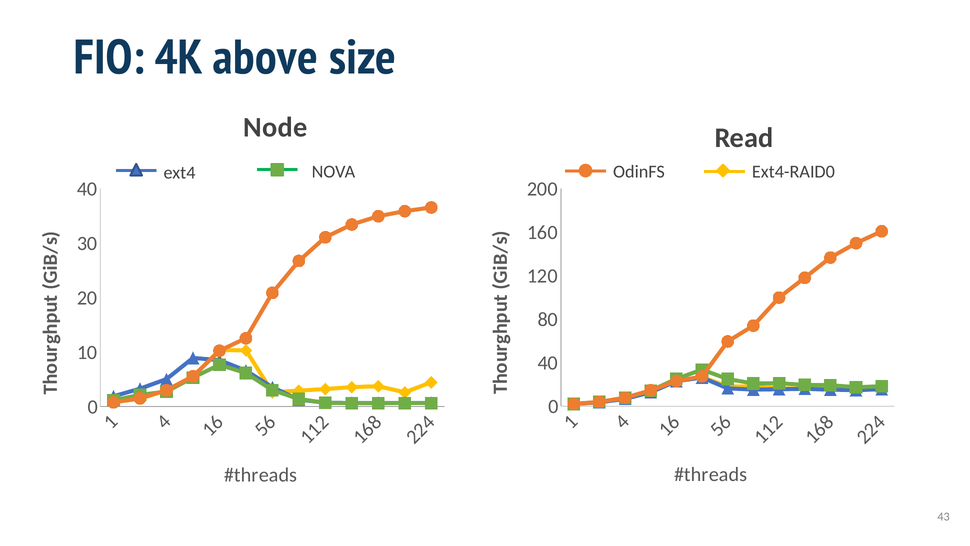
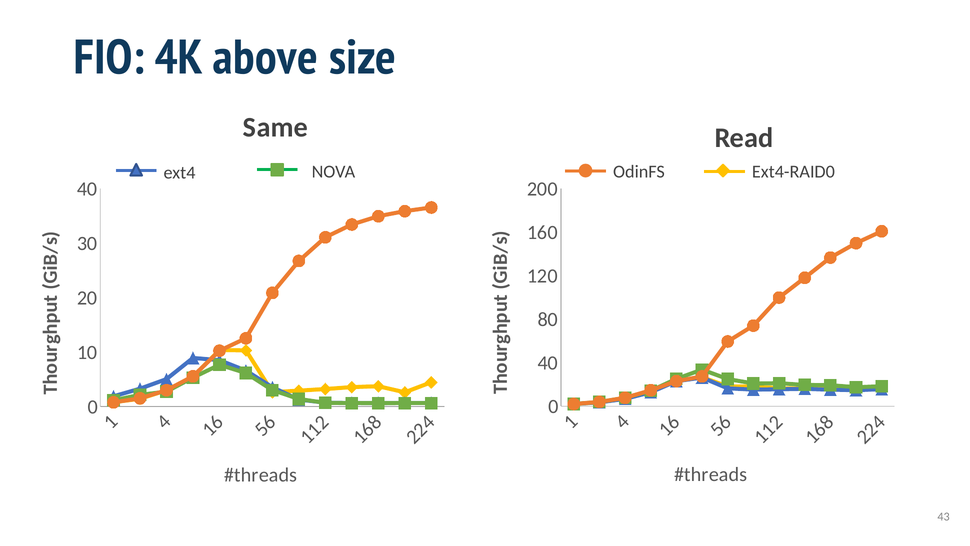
Node: Node -> Same
